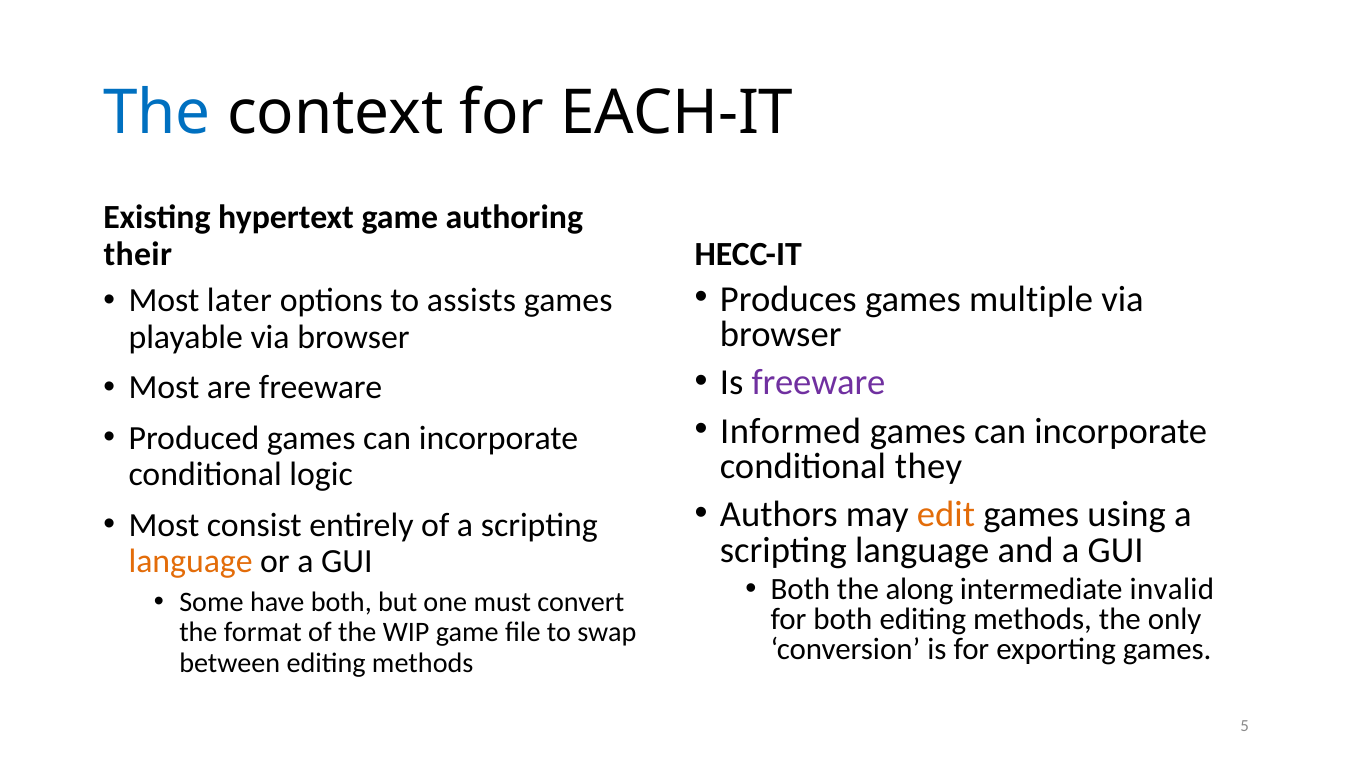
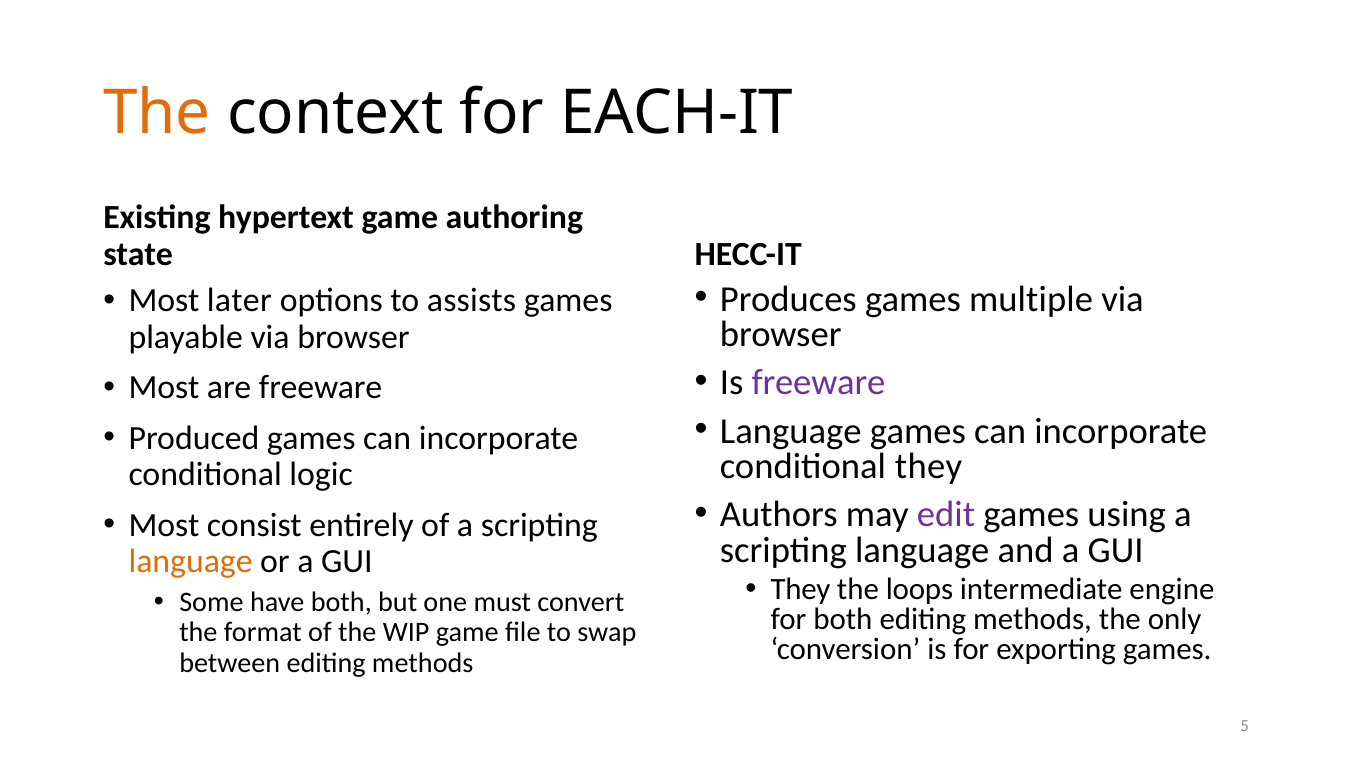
The at (157, 114) colour: blue -> orange
their: their -> state
Informed at (791, 431): Informed -> Language
edit colour: orange -> purple
Both at (800, 590): Both -> They
along: along -> loops
invalid: invalid -> engine
